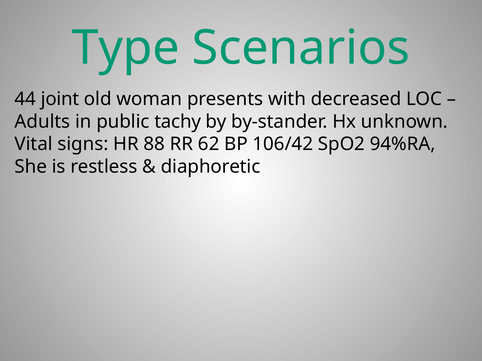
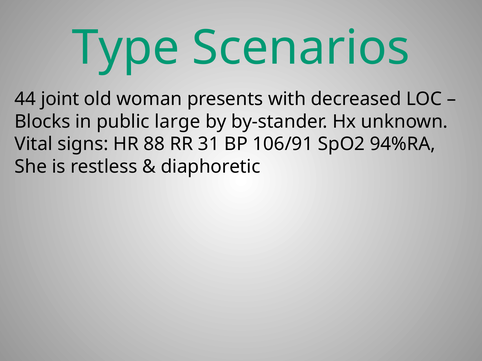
Adults: Adults -> Blocks
tachy: tachy -> large
62: 62 -> 31
106/42: 106/42 -> 106/91
